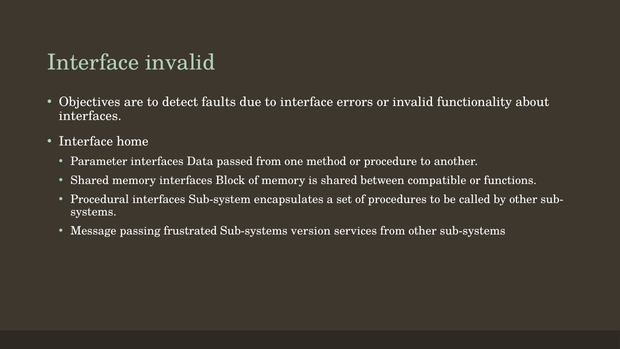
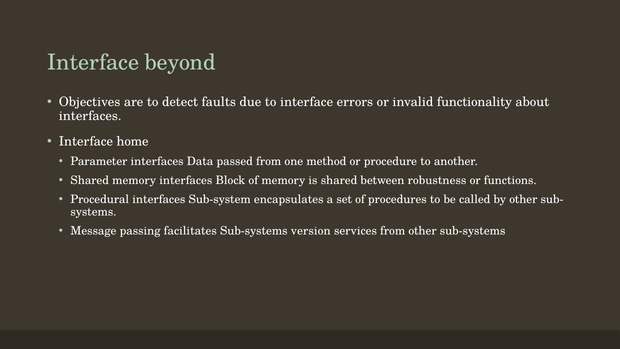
Interface invalid: invalid -> beyond
compatible: compatible -> robustness
frustrated: frustrated -> facilitates
